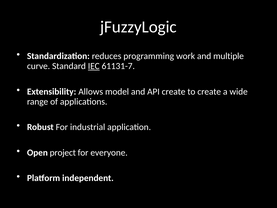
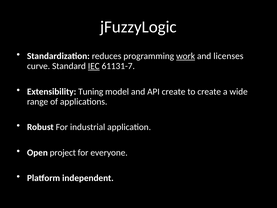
work underline: none -> present
multiple: multiple -> licenses
Allows: Allows -> Tuning
